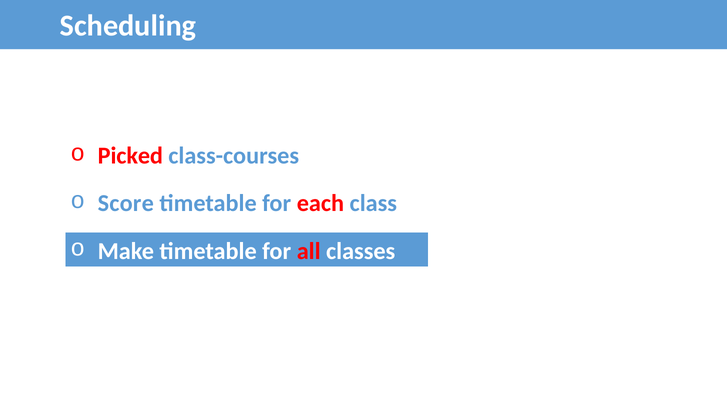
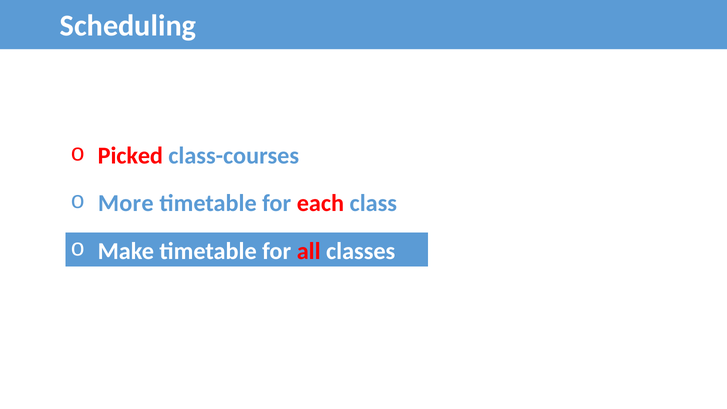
Score: Score -> More
